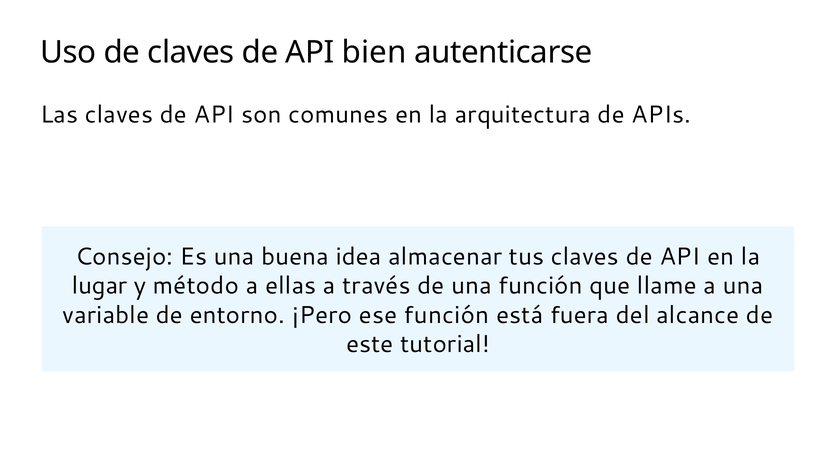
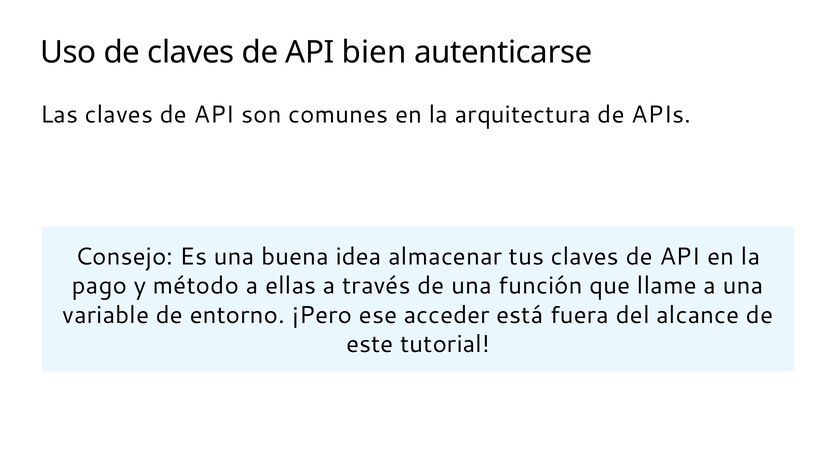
lugar: lugar -> pago
ese función: función -> acceder
